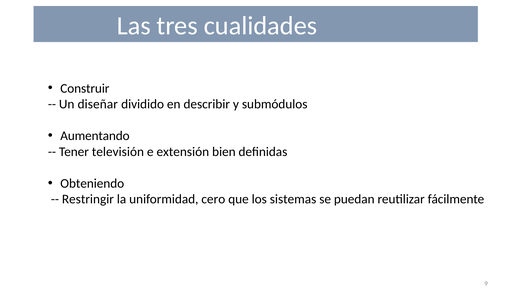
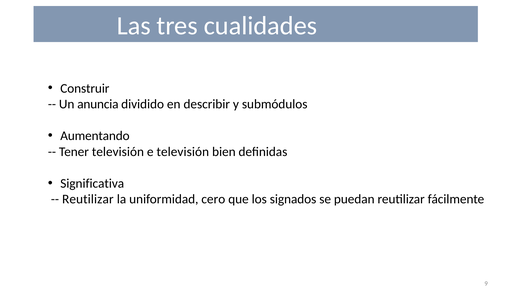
diseñar: diseñar -> anuncia
e extensión: extensión -> televisión
Obteniendo: Obteniendo -> Significativa
Restringir at (88, 199): Restringir -> Reutilizar
sistemas: sistemas -> signados
